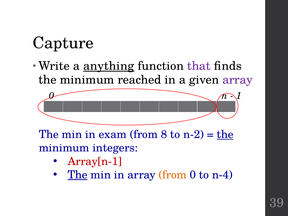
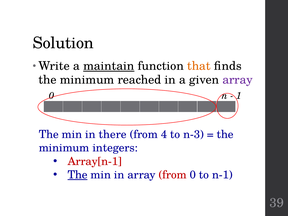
Capture: Capture -> Solution
anything: anything -> maintain
that colour: purple -> orange
exam: exam -> there
8: 8 -> 4
n-2: n-2 -> n-3
the at (225, 134) underline: present -> none
from at (173, 175) colour: orange -> red
n-4: n-4 -> n-1
